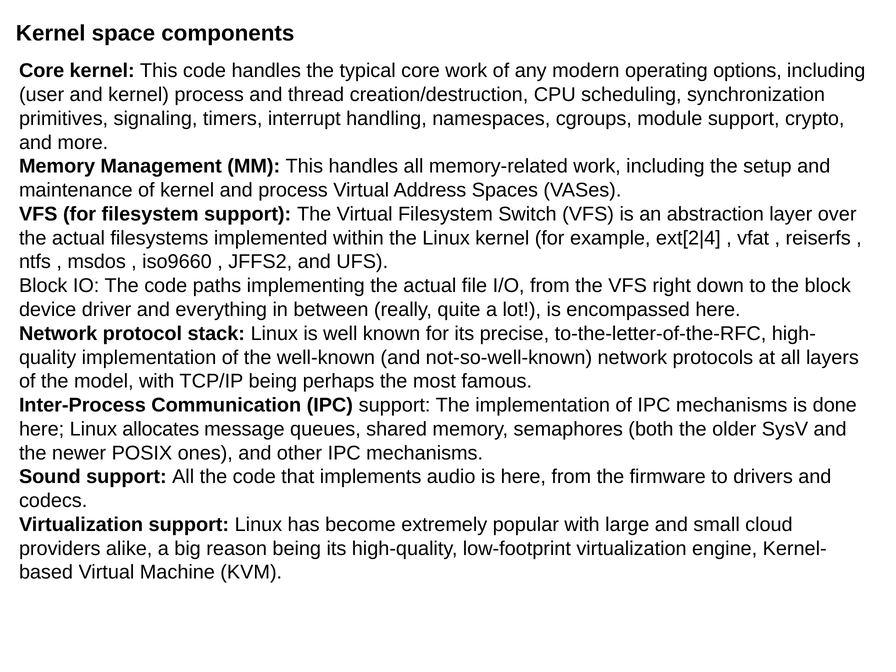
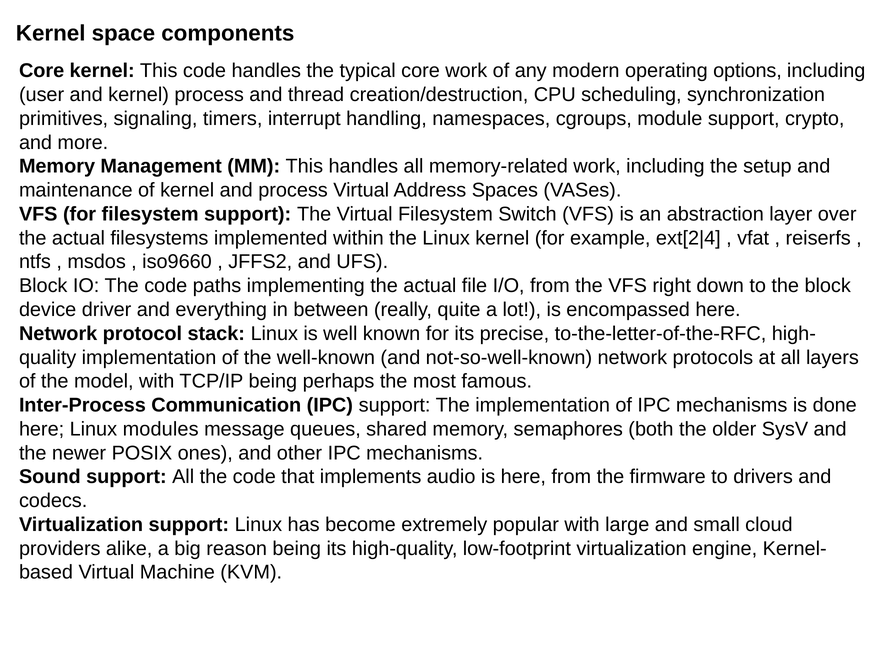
allocates: allocates -> modules
